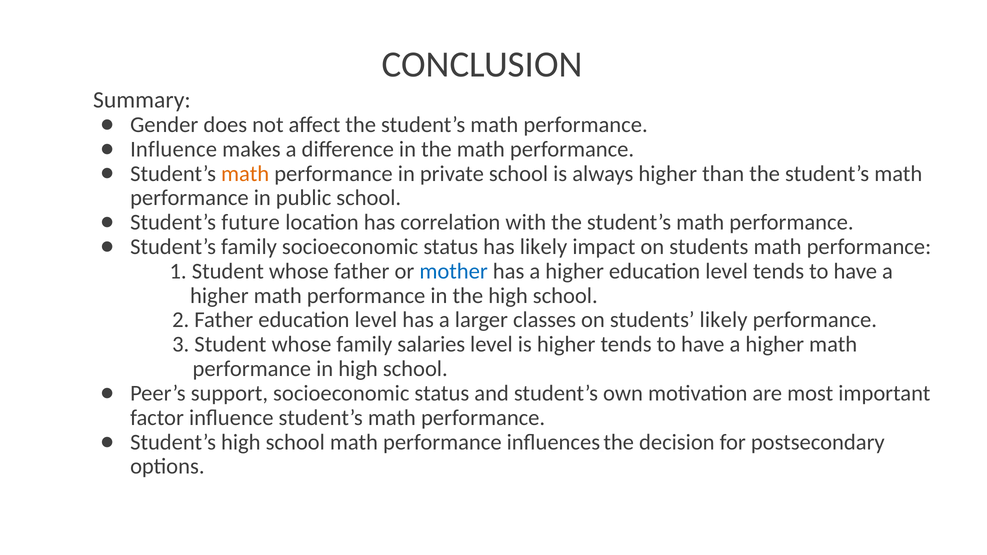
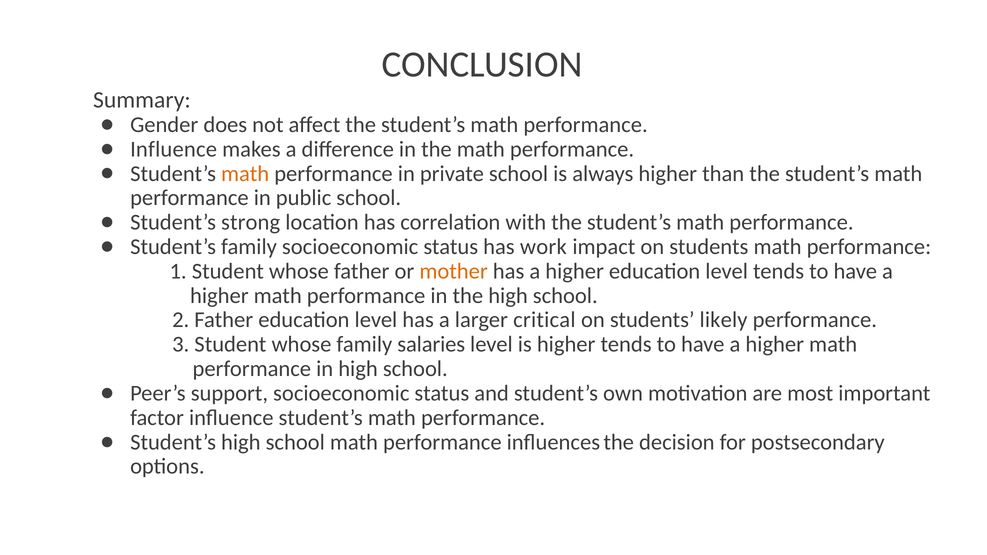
Student’s future: future -> strong
has likely: likely -> work
mother colour: blue -> orange
larger classes: classes -> critical
